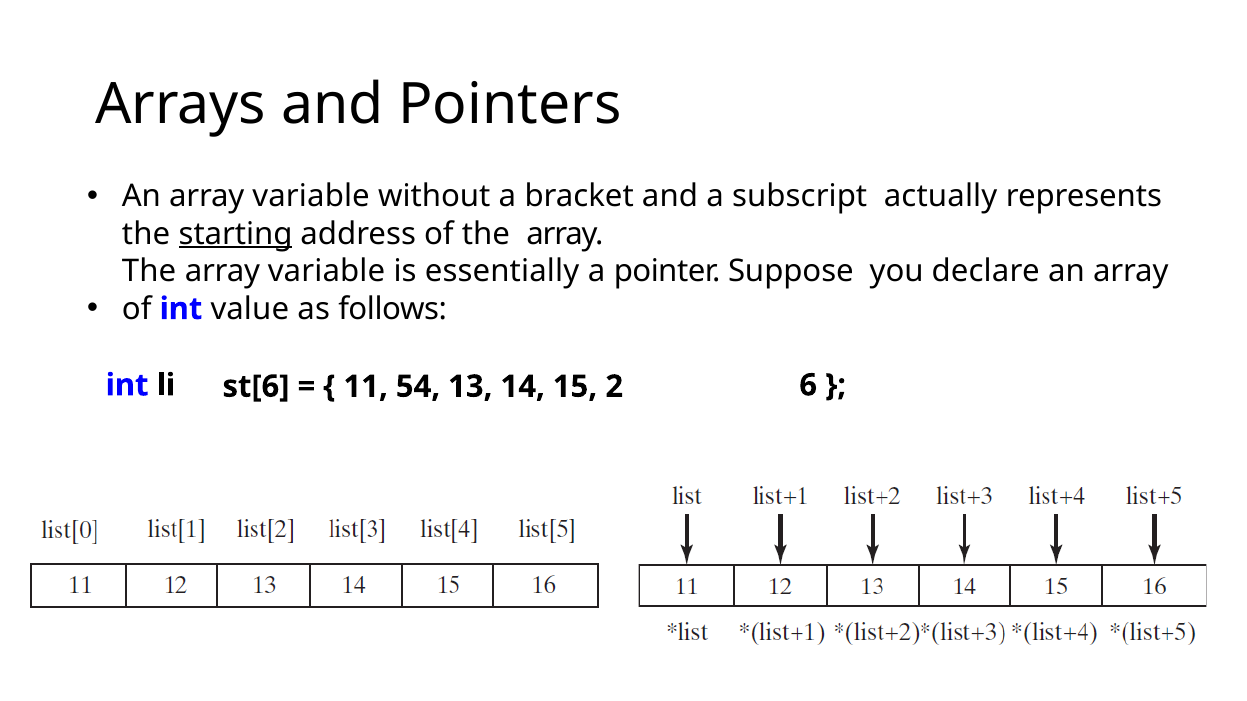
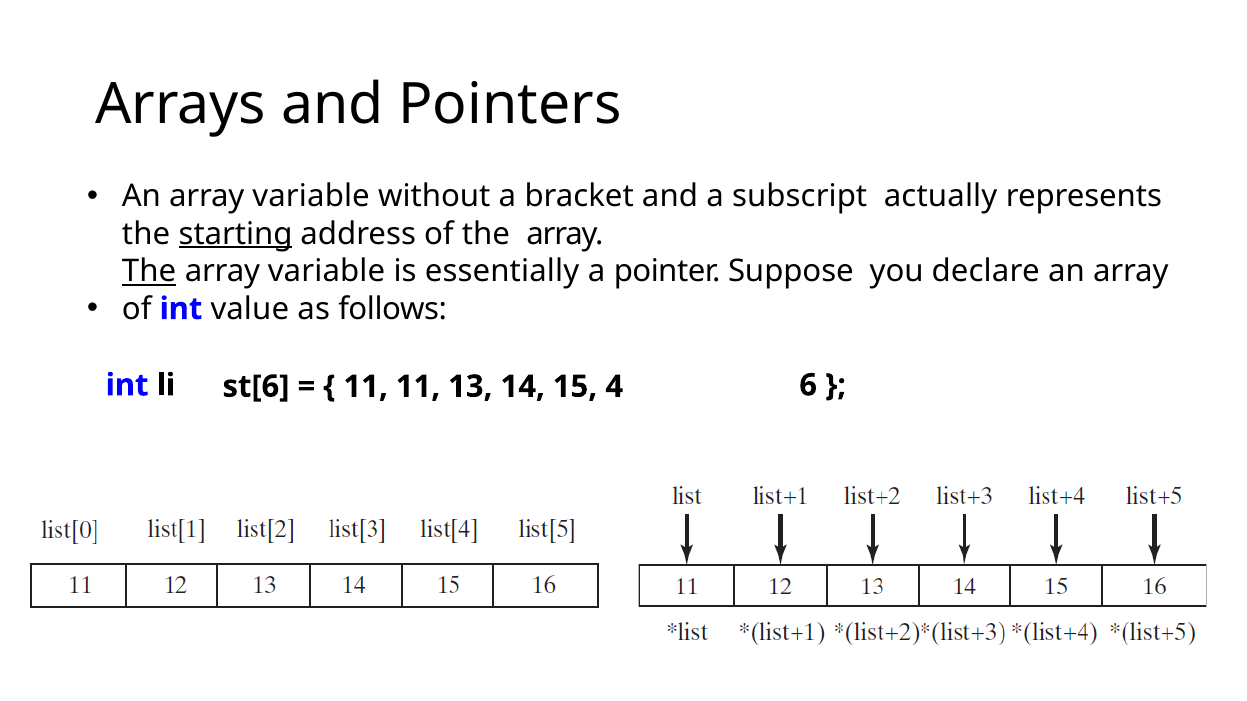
The at (149, 272) underline: none -> present
11 54: 54 -> 11
2: 2 -> 4
